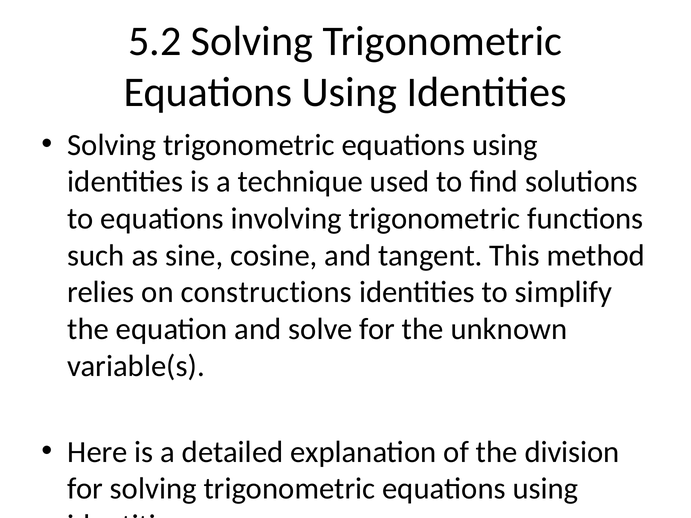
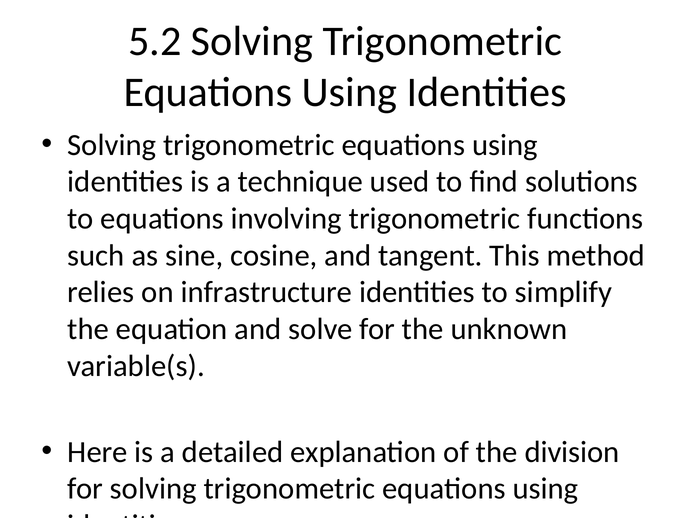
constructions: constructions -> infrastructure
